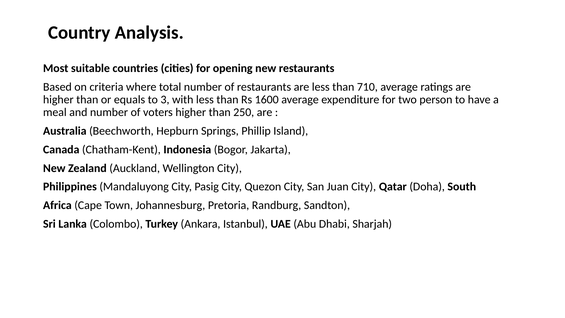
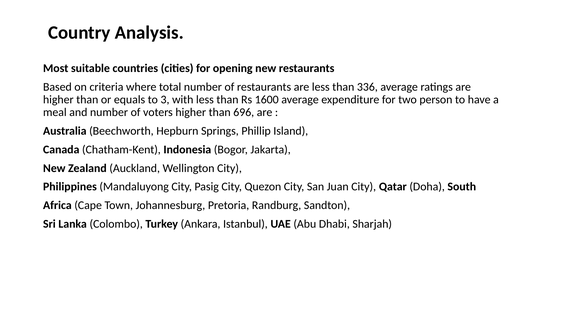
710: 710 -> 336
250: 250 -> 696
